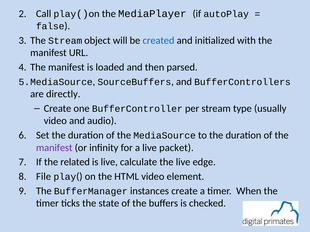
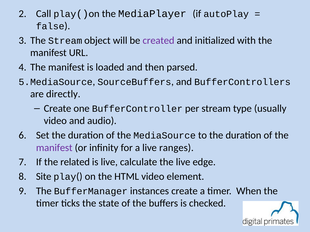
created colour: blue -> purple
packet: packet -> ranges
File: File -> Site
